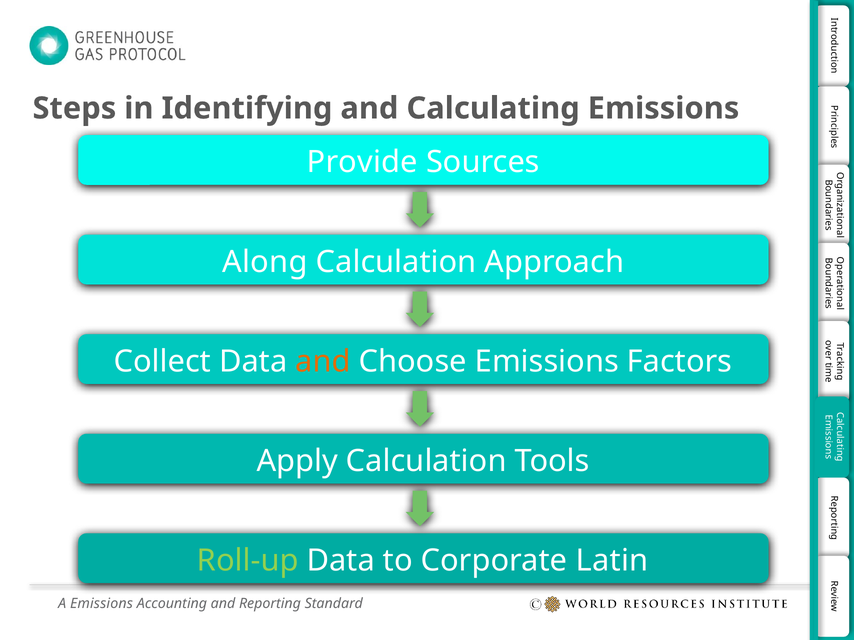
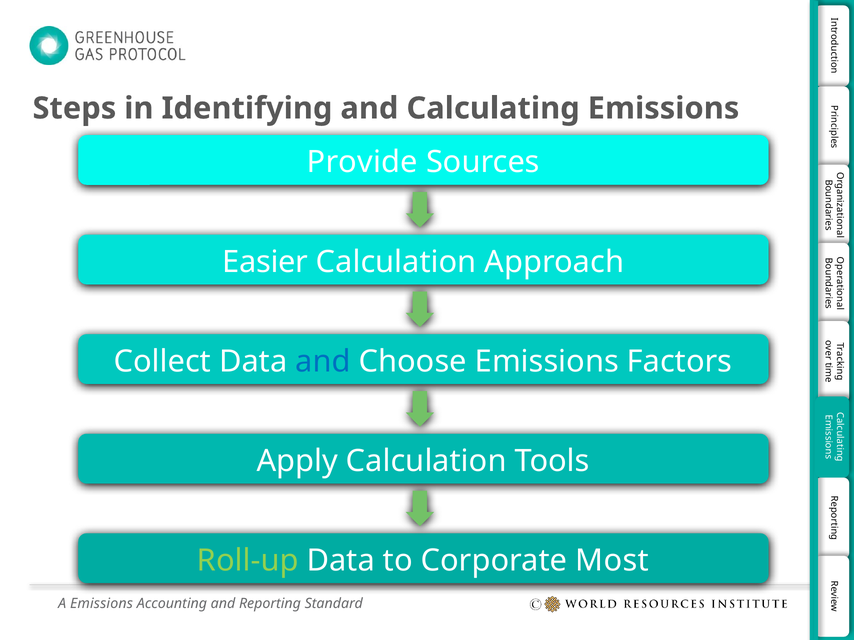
Along: Along -> Easier
and at (323, 362) colour: orange -> blue
Latin: Latin -> Most
